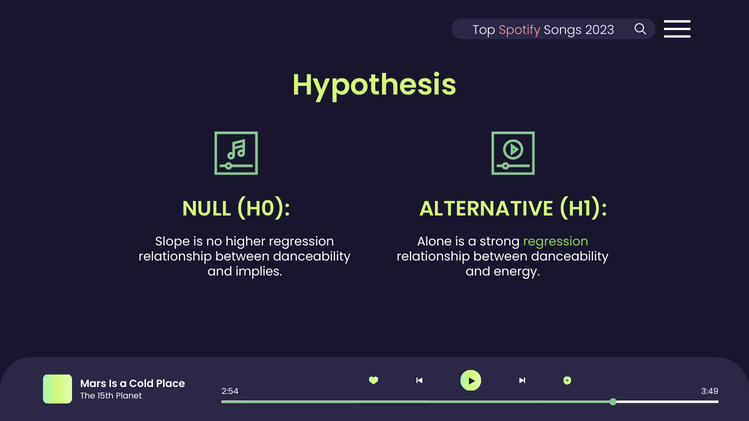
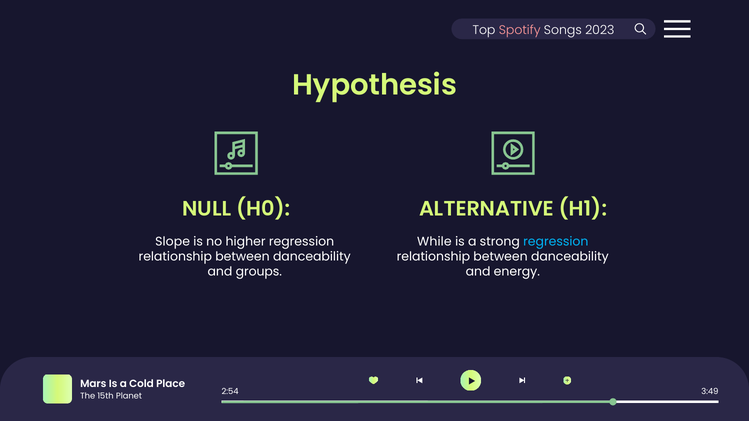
Alone: Alone -> While
regression at (556, 242) colour: light green -> light blue
implies: implies -> groups
